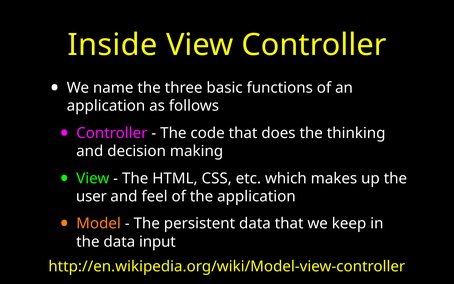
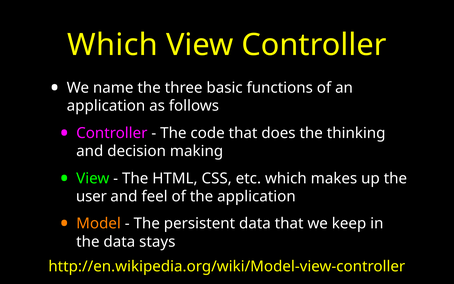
Inside at (112, 45): Inside -> Which
input: input -> stays
